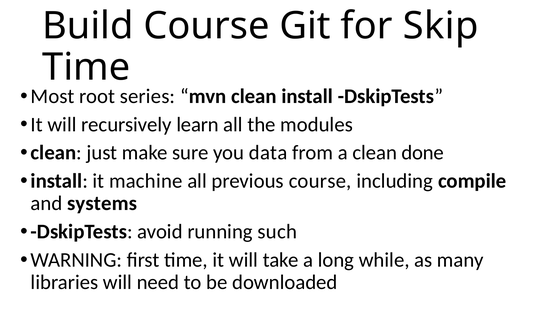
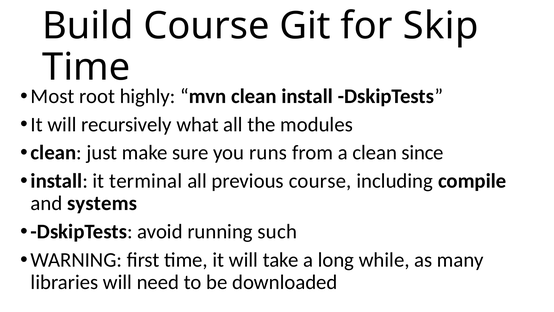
series: series -> highly
learn: learn -> what
data: data -> runs
done: done -> since
machine: machine -> terminal
